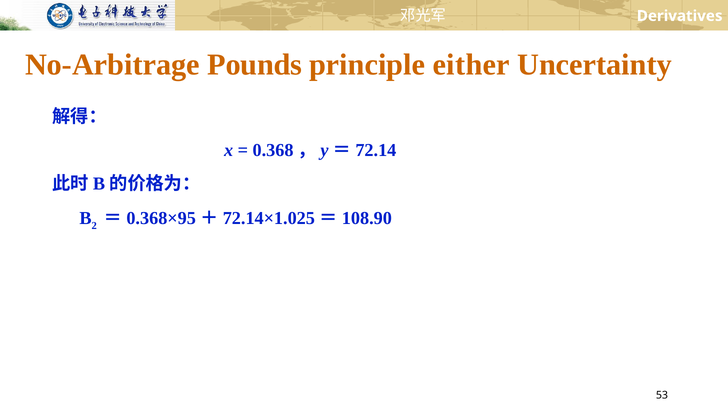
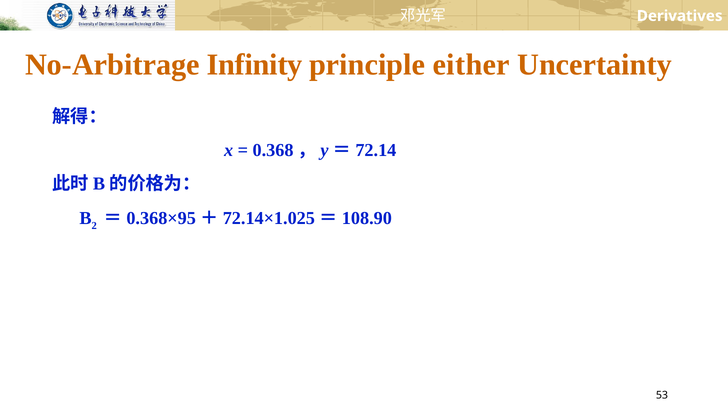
Pounds: Pounds -> Infinity
